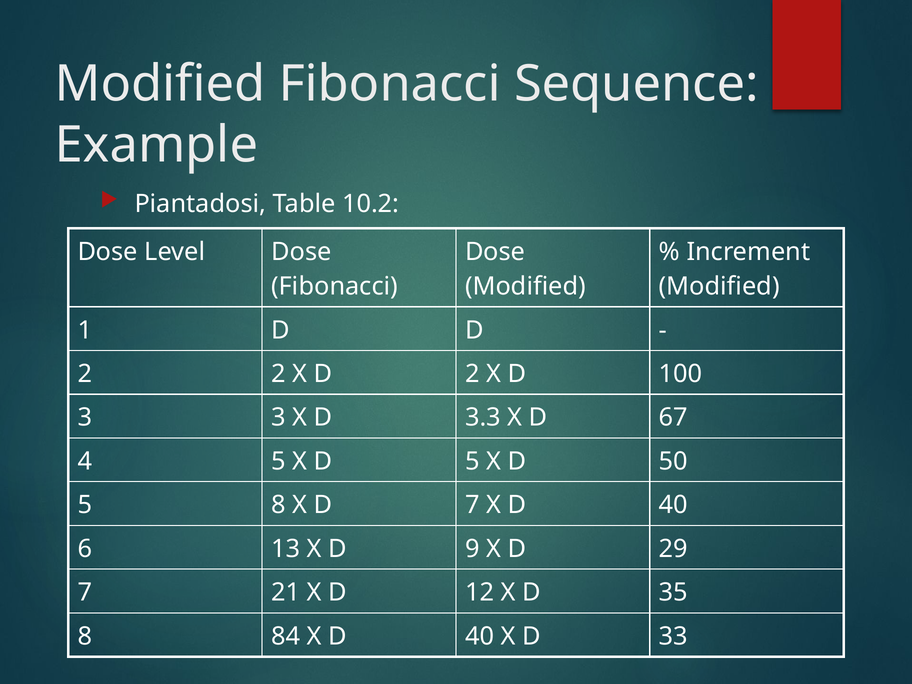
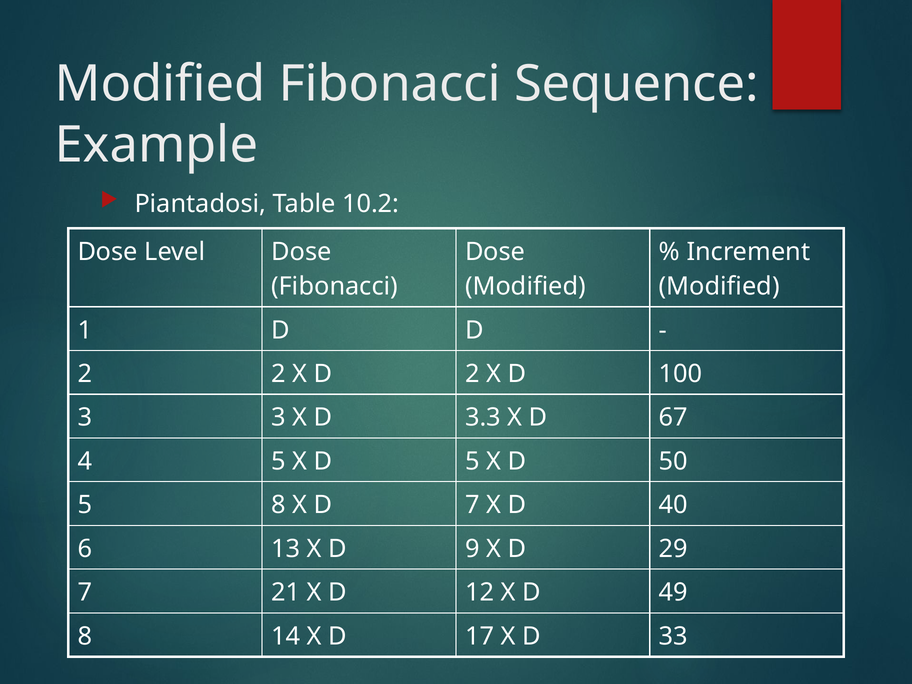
35: 35 -> 49
84: 84 -> 14
40 at (480, 636): 40 -> 17
